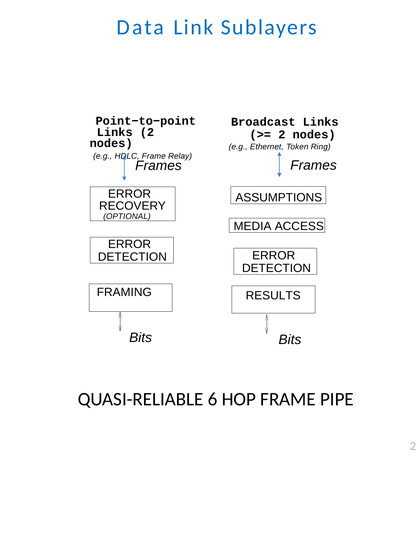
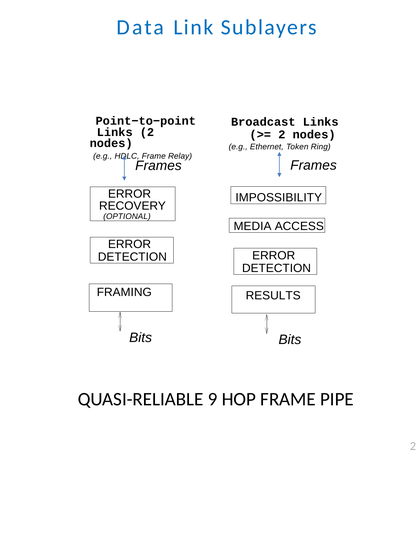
ASSUMPTIONS: ASSUMPTIONS -> IMPOSSIBILITY
6: 6 -> 9
